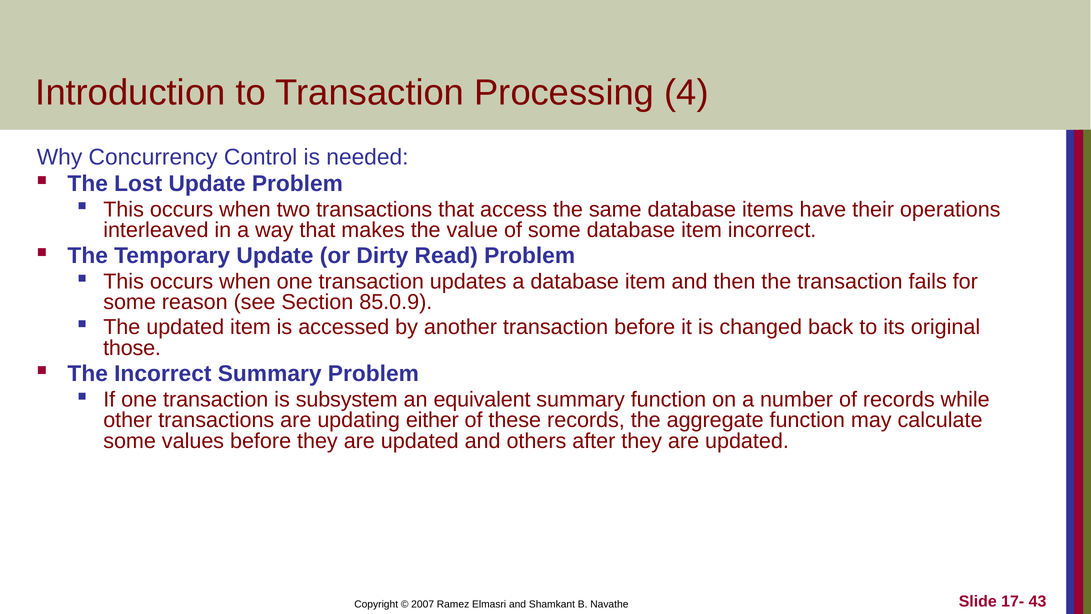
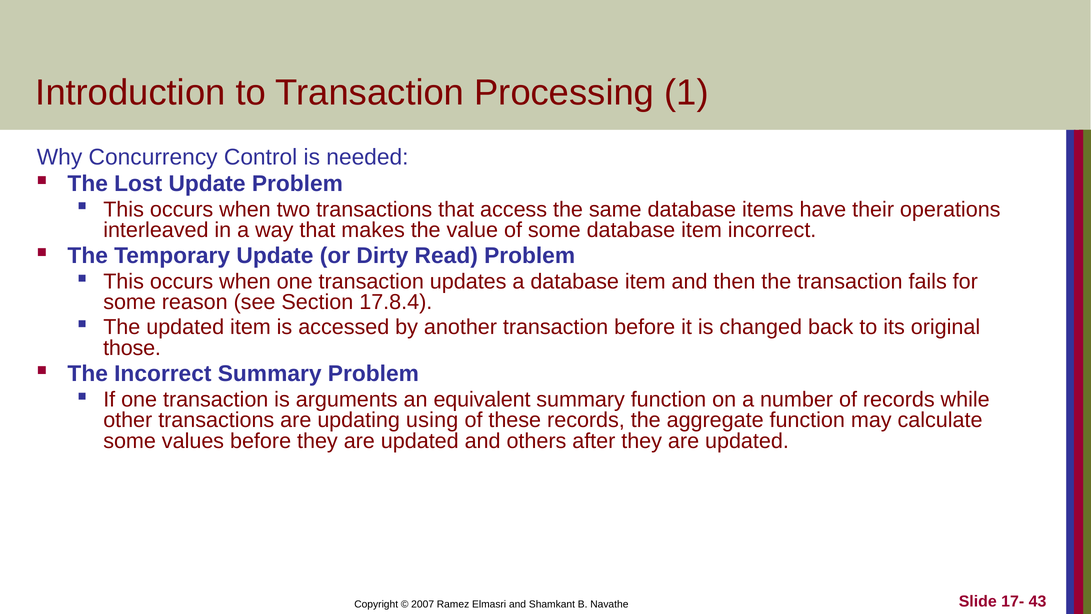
4: 4 -> 1
85.0.9: 85.0.9 -> 17.8.4
subsystem: subsystem -> arguments
either: either -> using
